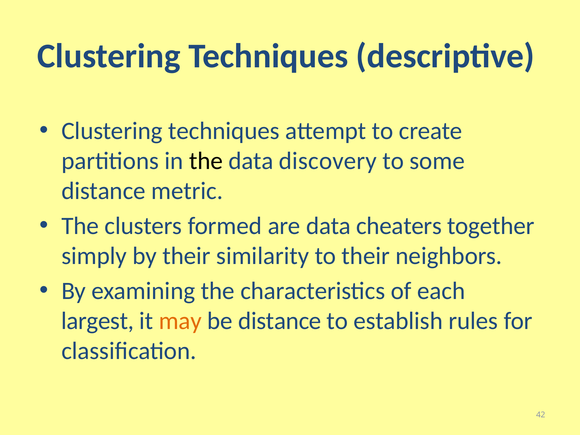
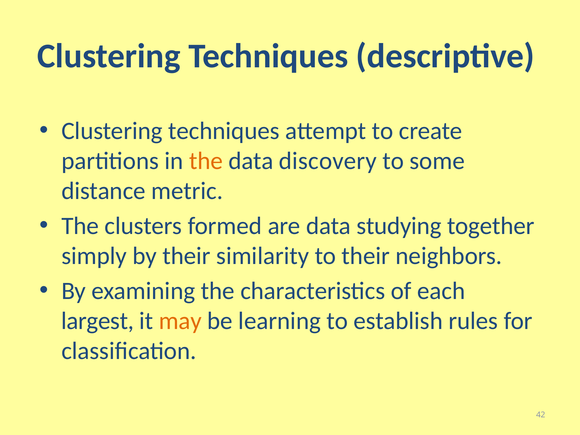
the at (206, 161) colour: black -> orange
cheaters: cheaters -> studying
be distance: distance -> learning
